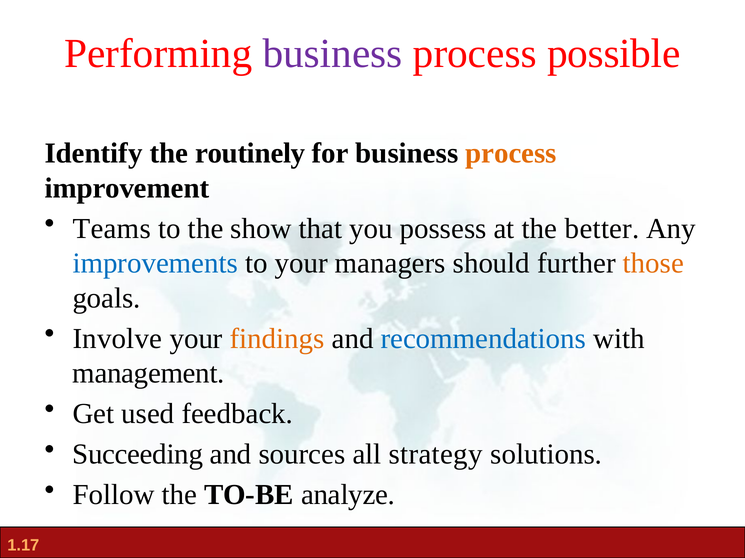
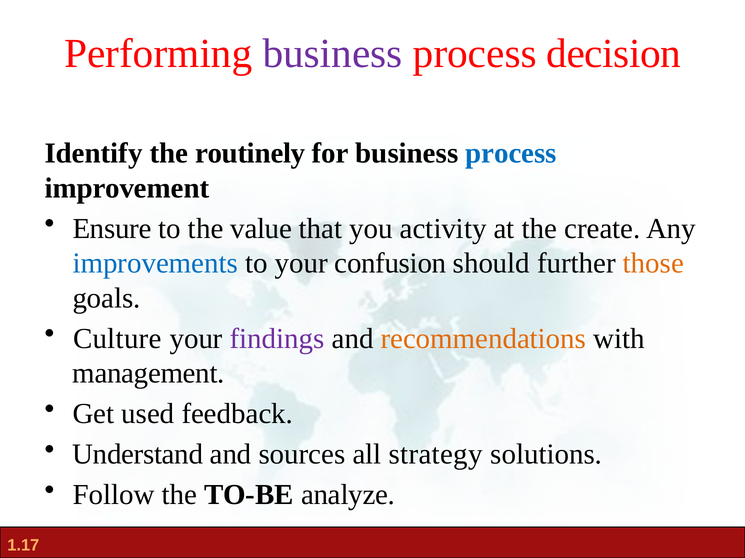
possible: possible -> decision
process at (511, 153) colour: orange -> blue
Teams: Teams -> Ensure
show: show -> value
possess: possess -> activity
better: better -> create
managers: managers -> confusion
Involve: Involve -> Culture
findings colour: orange -> purple
recommendations colour: blue -> orange
Succeeding: Succeeding -> Understand
